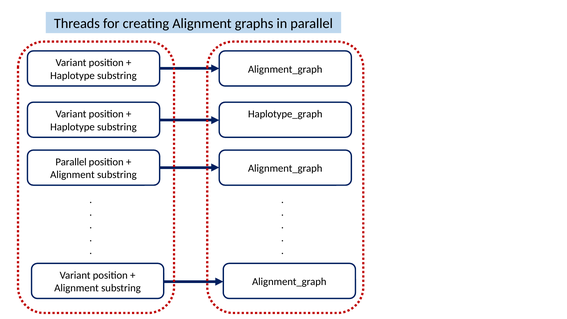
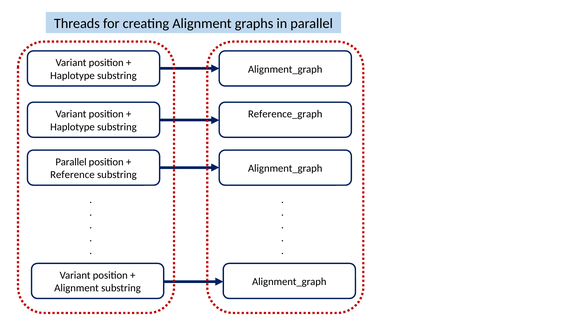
Haplotype_graph: Haplotype_graph -> Reference_graph
Alignment at (72, 175): Alignment -> Reference
